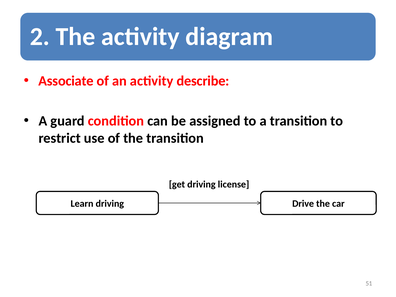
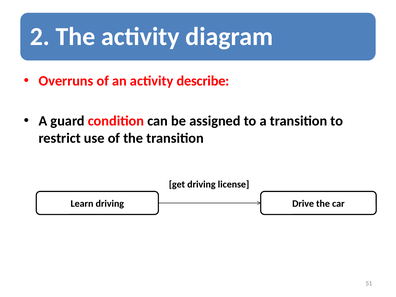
Associate: Associate -> Overruns
